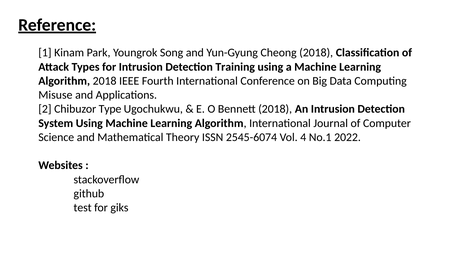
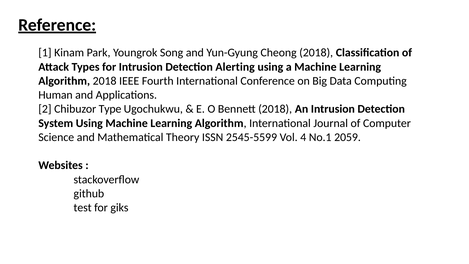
Training: Training -> Alerting
Misuse: Misuse -> Human
2545-6074: 2545-6074 -> 2545-5599
2022: 2022 -> 2059
